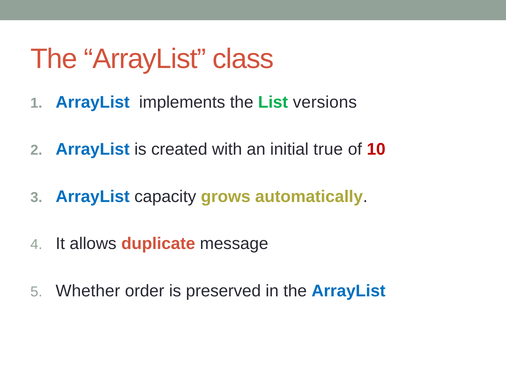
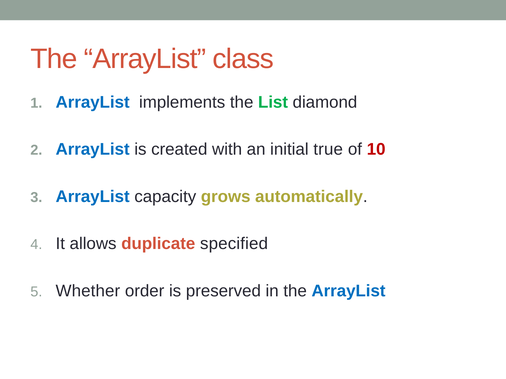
versions: versions -> diamond
message: message -> specified
